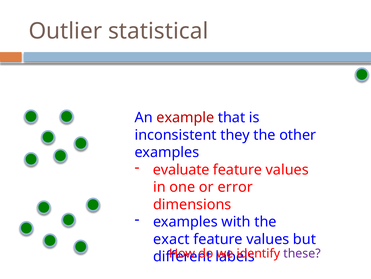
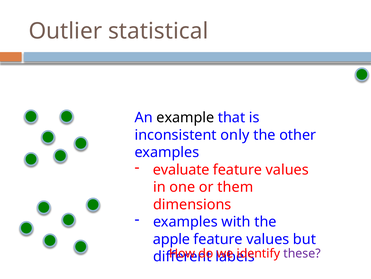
example colour: red -> black
they: they -> only
error: error -> them
exact: exact -> apple
